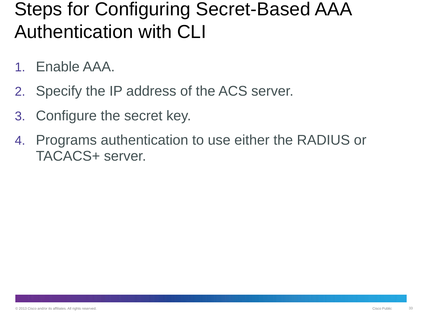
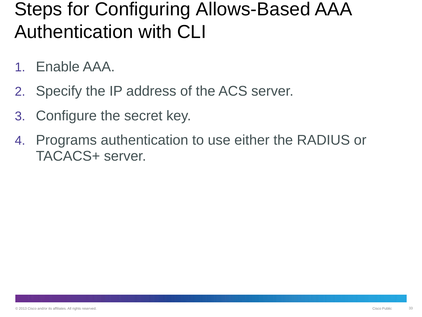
Secret-Based: Secret-Based -> Allows-Based
